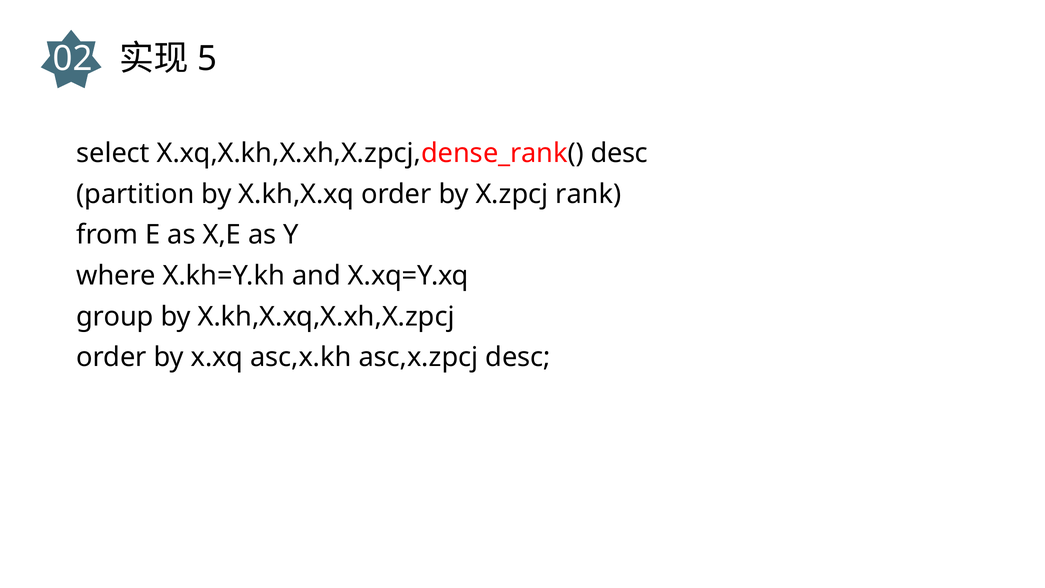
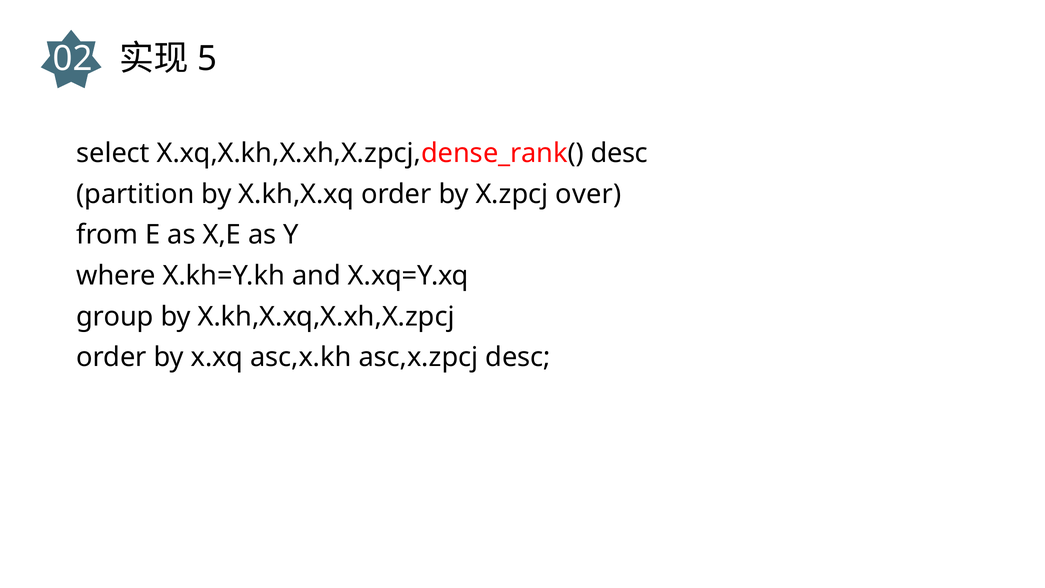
rank: rank -> over
